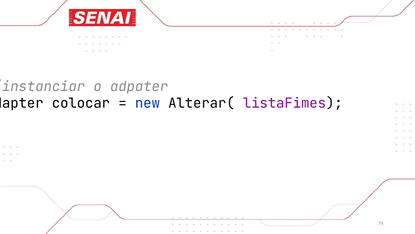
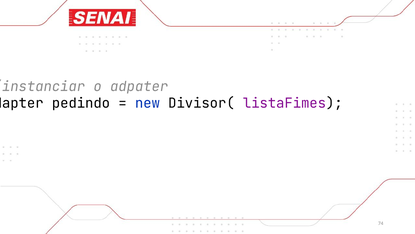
colocar: colocar -> pedindo
Alterar(: Alterar( -> Divisor(
